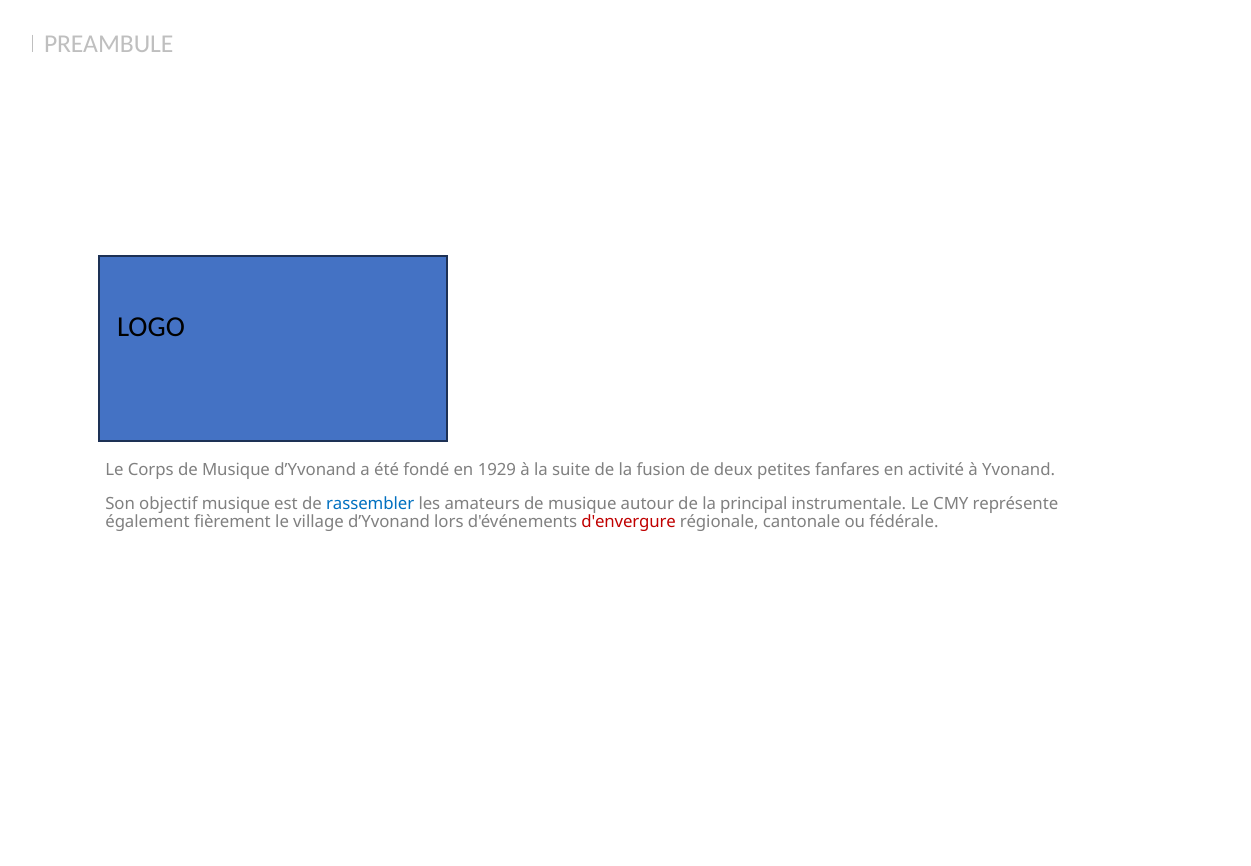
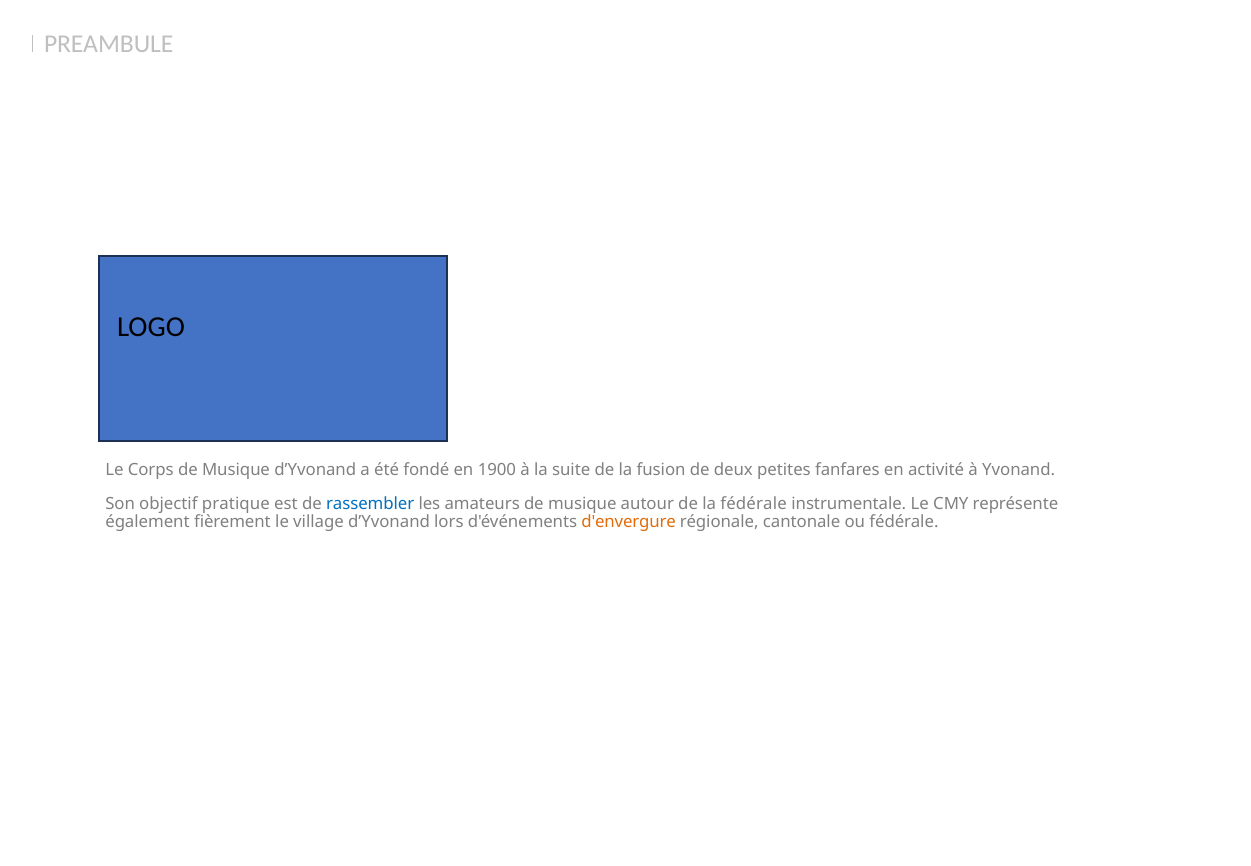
1929: 1929 -> 1900
objectif musique: musique -> pratique
la principal: principal -> fédérale
d'envergure colour: red -> orange
